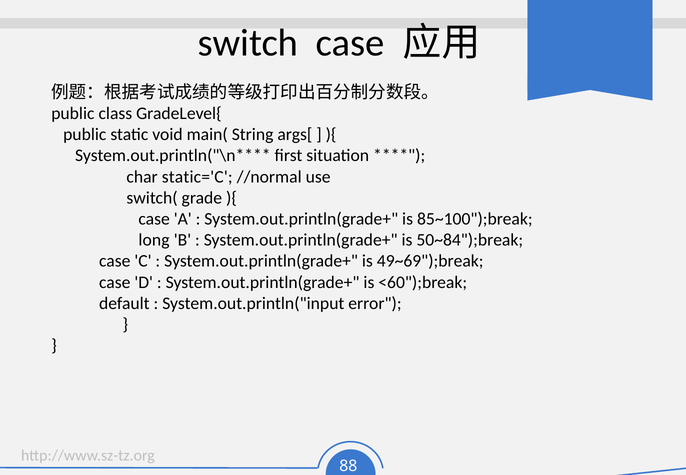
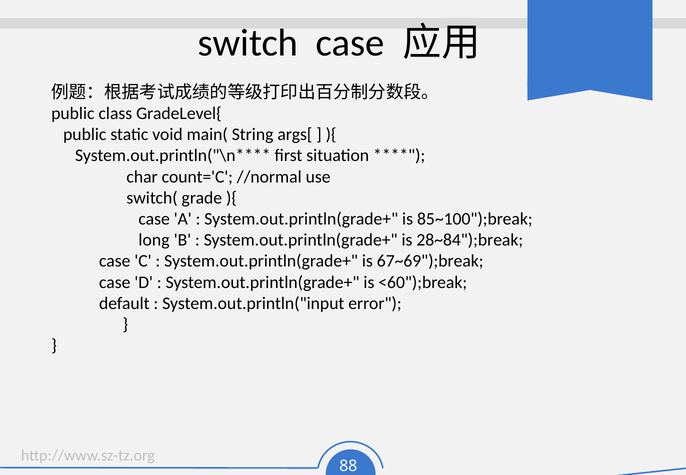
static='C: static='C -> count='C
50~84");break: 50~84");break -> 28~84");break
49~69");break: 49~69");break -> 67~69");break
